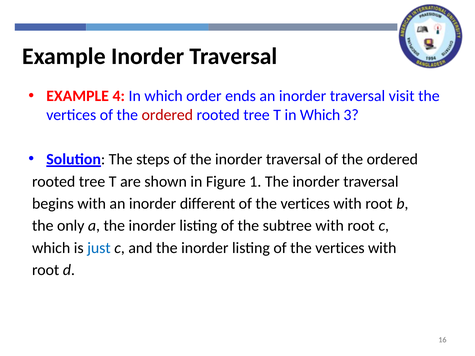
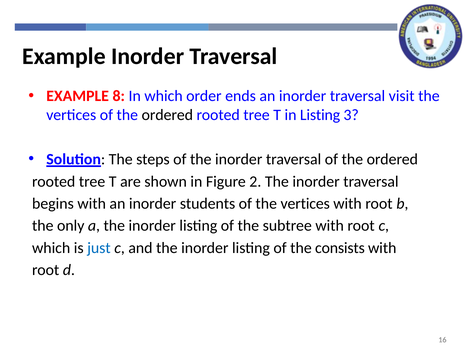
4: 4 -> 8
ordered at (167, 115) colour: red -> black
T in Which: Which -> Listing
1: 1 -> 2
different: different -> students
listing of the vertices: vertices -> consists
